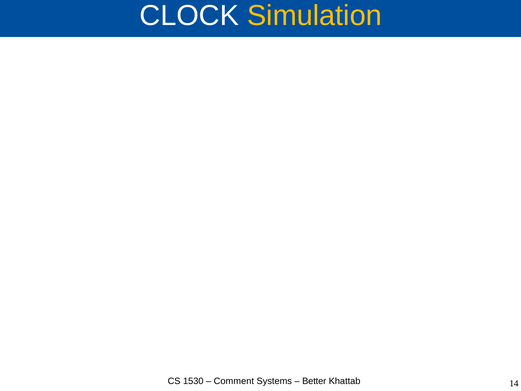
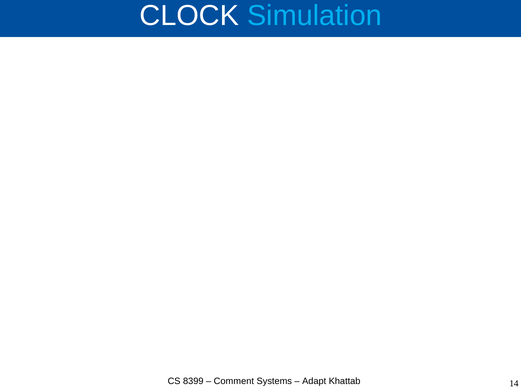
Simulation colour: yellow -> light blue
1530: 1530 -> 8399
Better: Better -> Adapt
